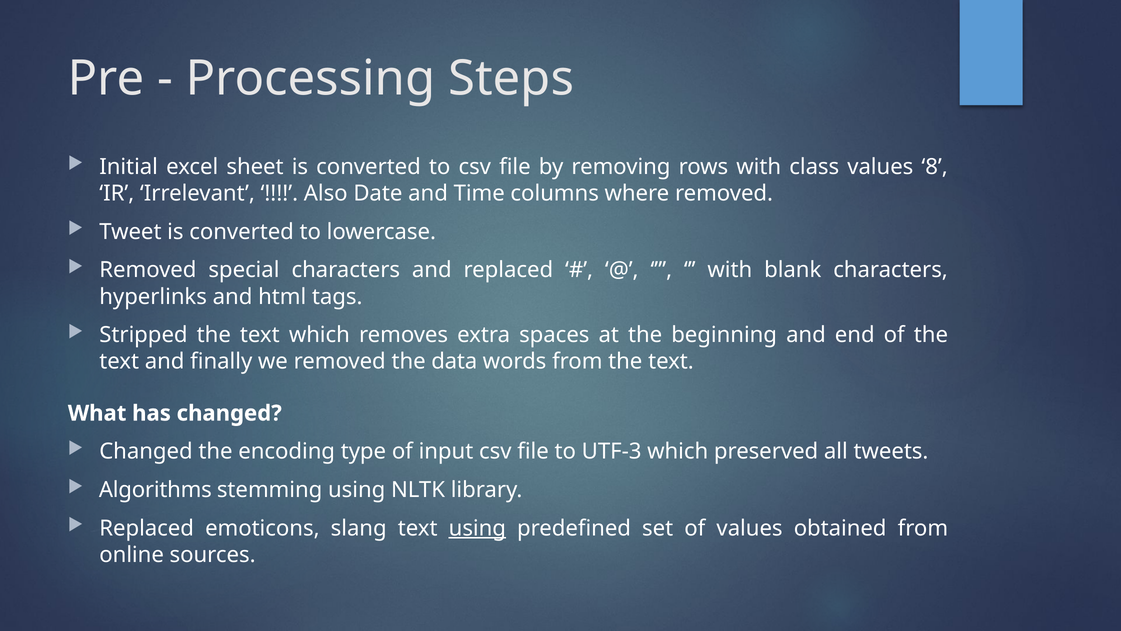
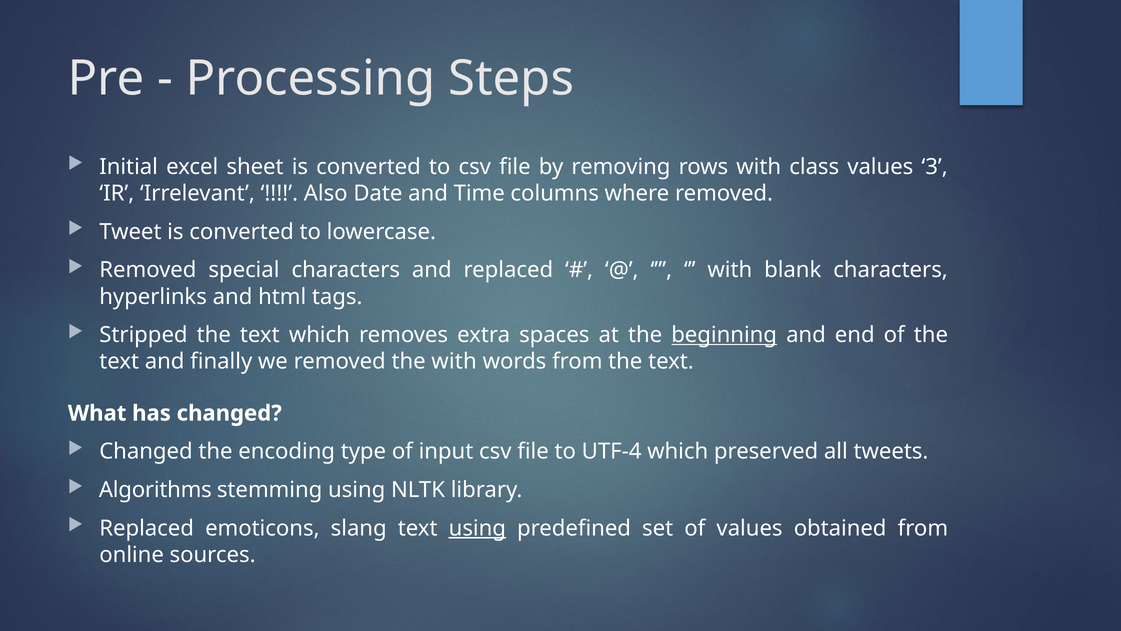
8: 8 -> 3
beginning underline: none -> present
the data: data -> with
UTF-3: UTF-3 -> UTF-4
